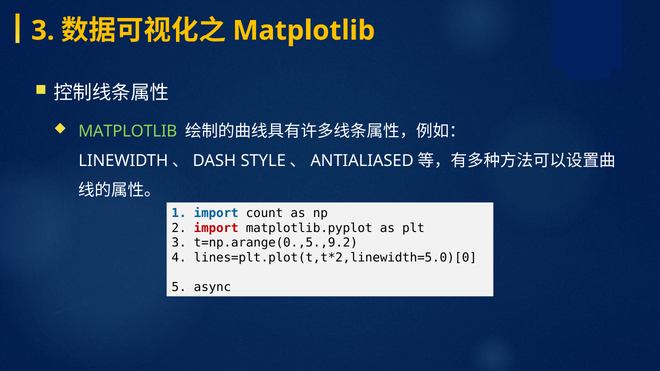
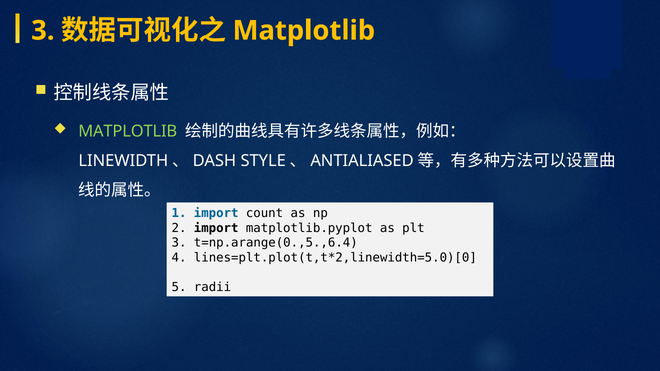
import at (216, 228) colour: red -> black
t=np.arange(0.,5.,9.2: t=np.arange(0.,5.,9.2 -> t=np.arange(0.,5.,6.4
async: async -> radii
